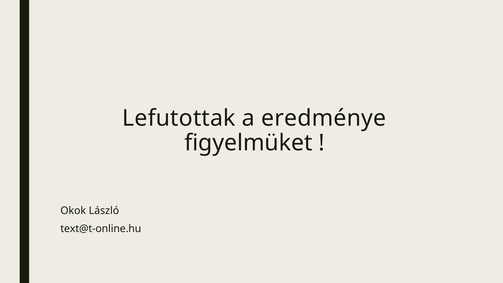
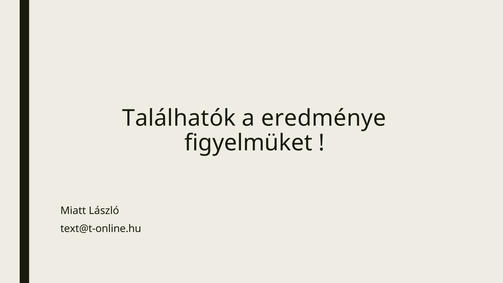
Lefutottak: Lefutottak -> Találhatók
Okok: Okok -> Miatt
